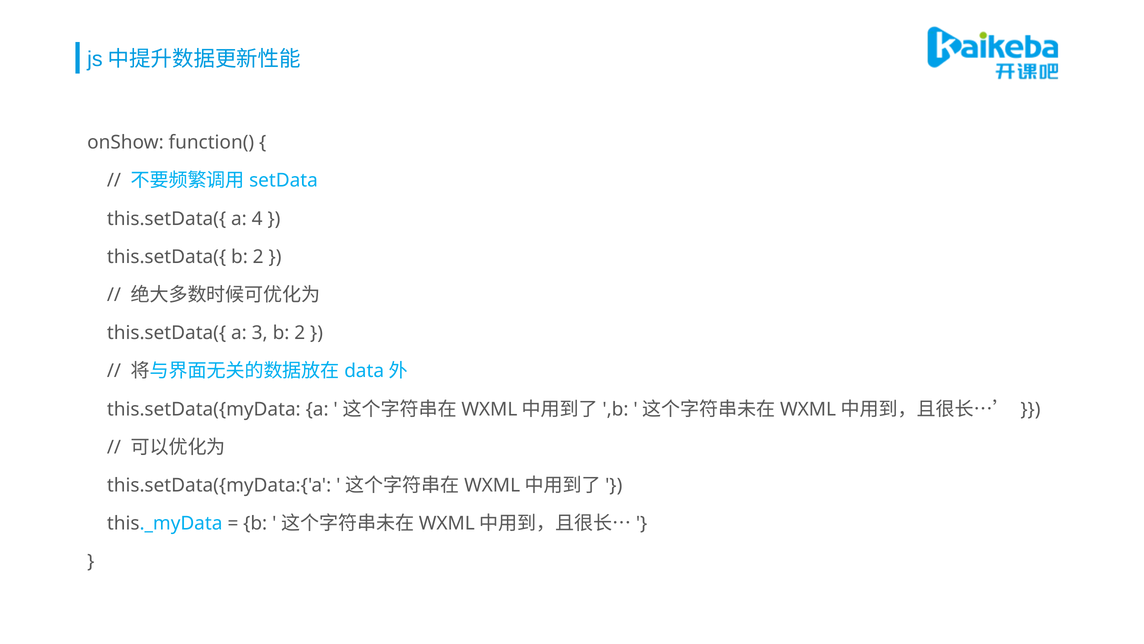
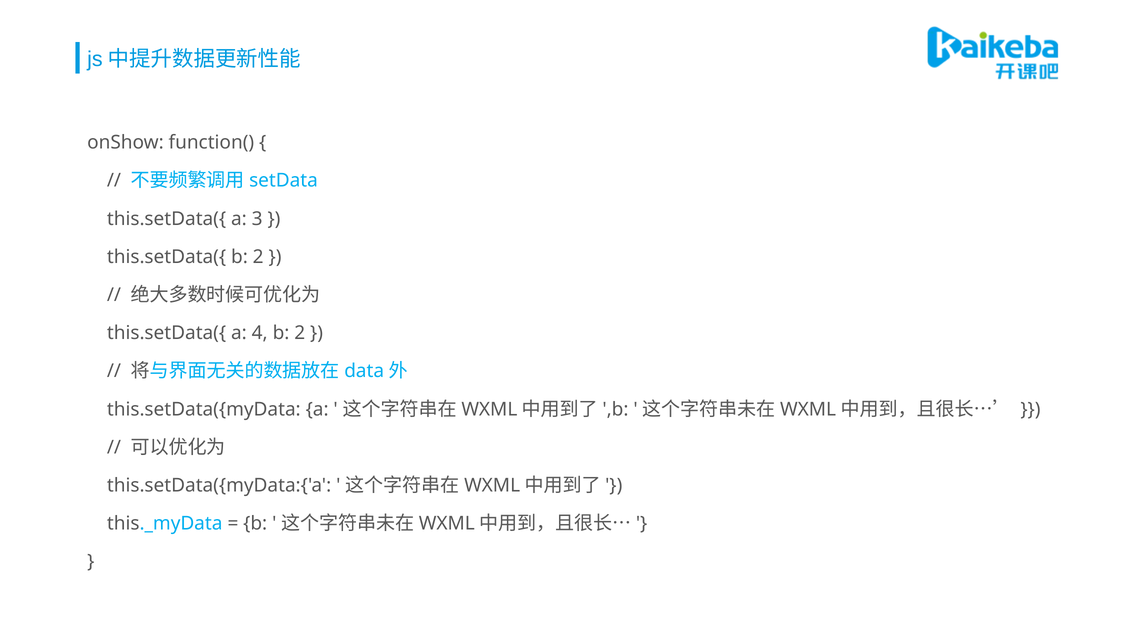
4: 4 -> 3
3: 3 -> 4
